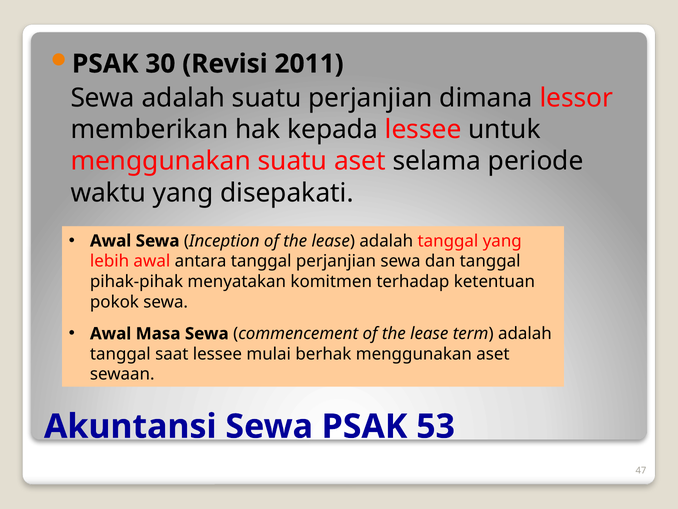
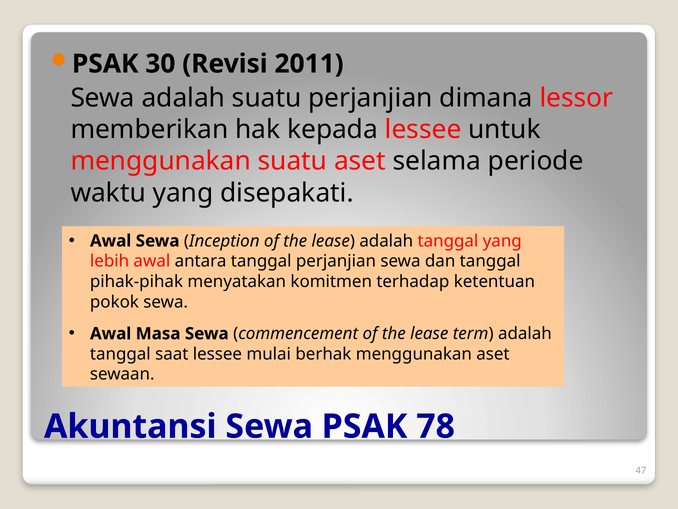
53: 53 -> 78
